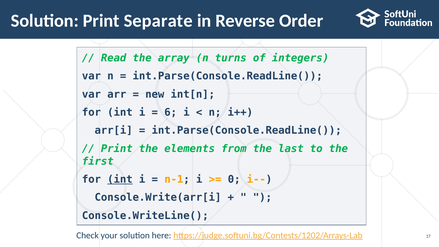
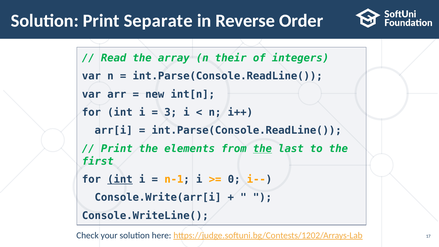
turns: turns -> their
6: 6 -> 3
the at (262, 149) underline: none -> present
